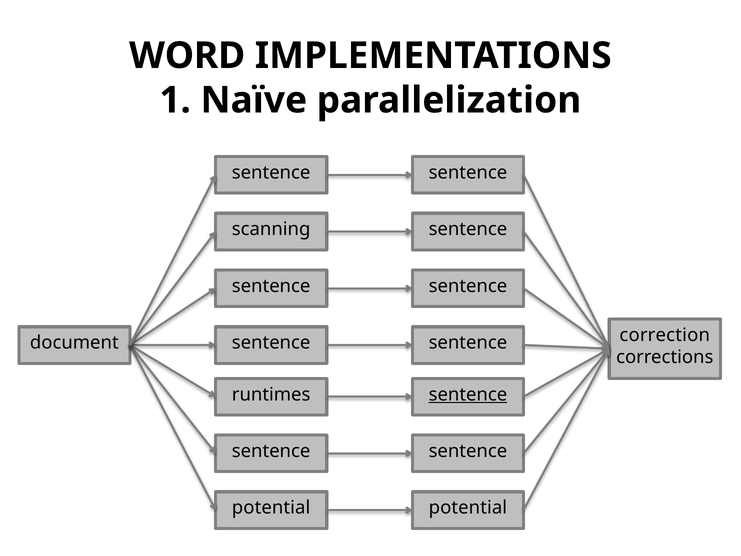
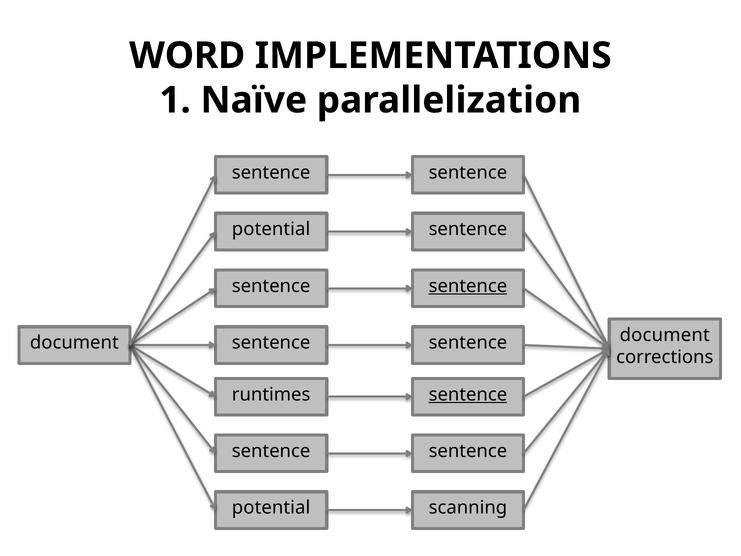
scanning at (271, 229): scanning -> potential
sentence at (468, 286) underline: none -> present
document correction: correction -> document
potential at (468, 508): potential -> scanning
